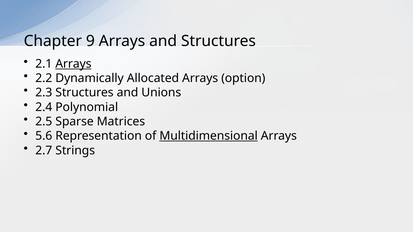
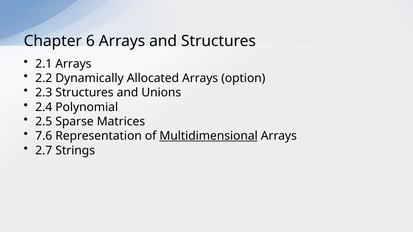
9: 9 -> 6
Arrays at (73, 64) underline: present -> none
5.6: 5.6 -> 7.6
